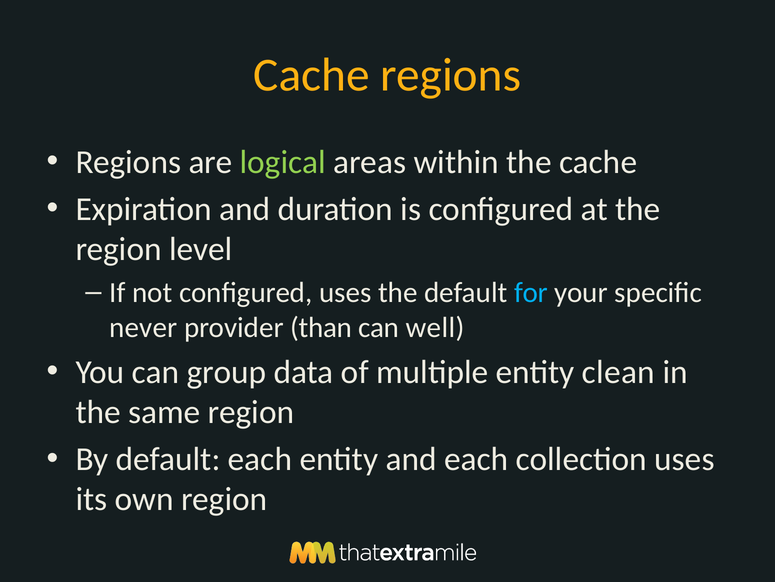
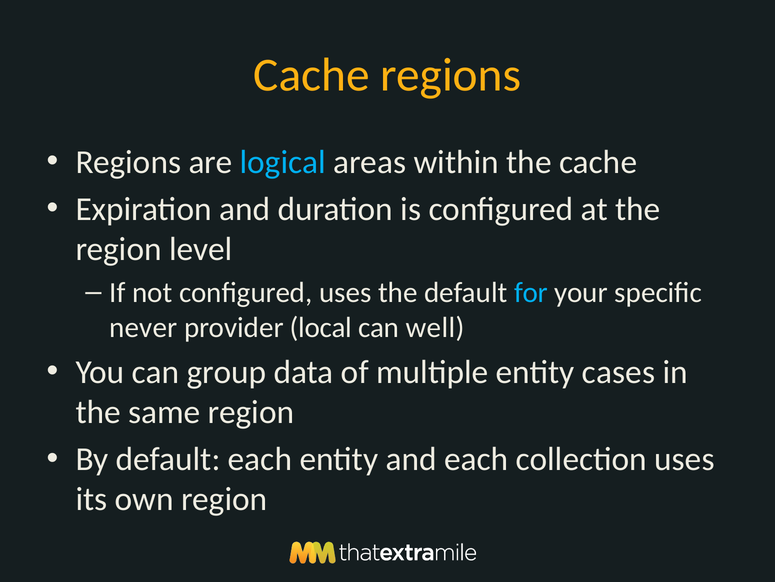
logical colour: light green -> light blue
than: than -> local
clean: clean -> cases
